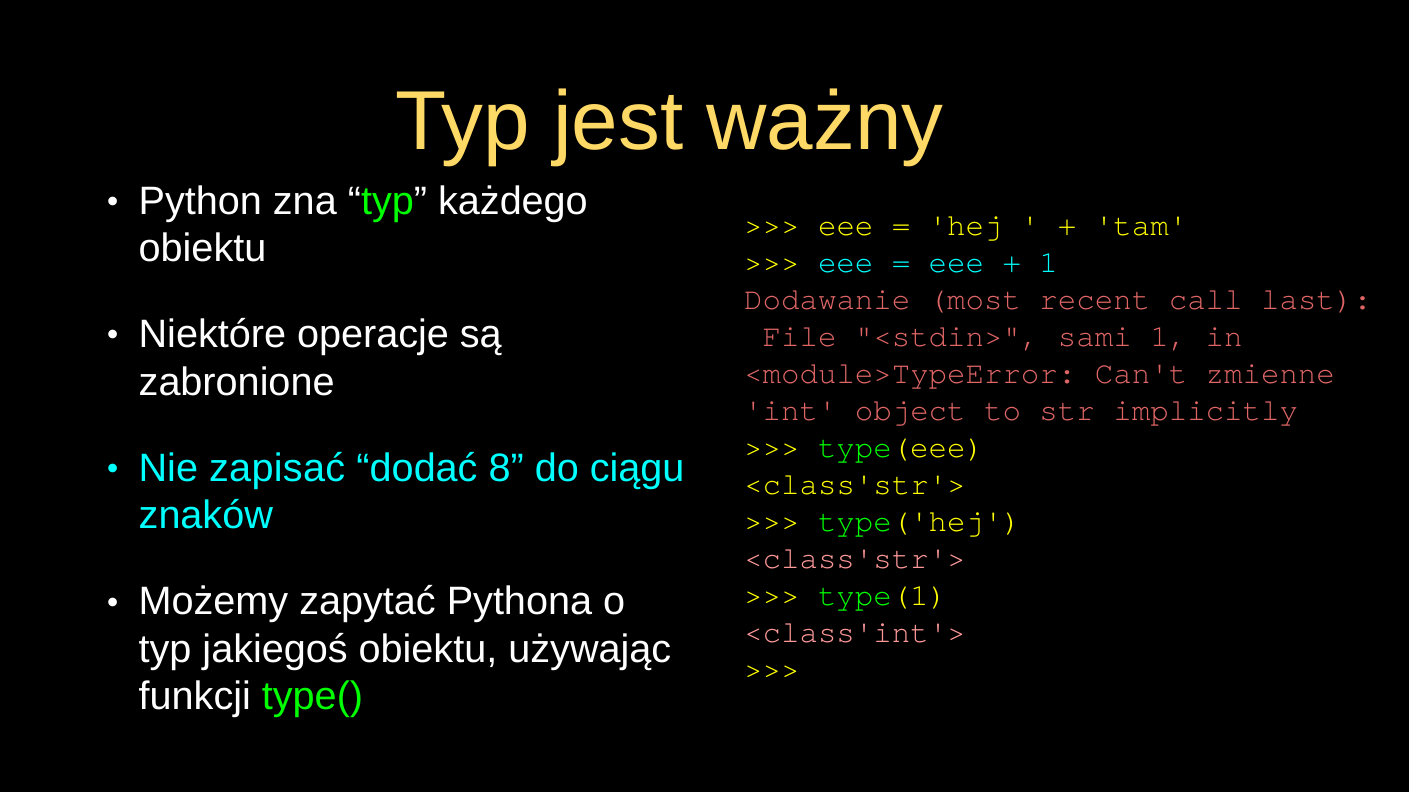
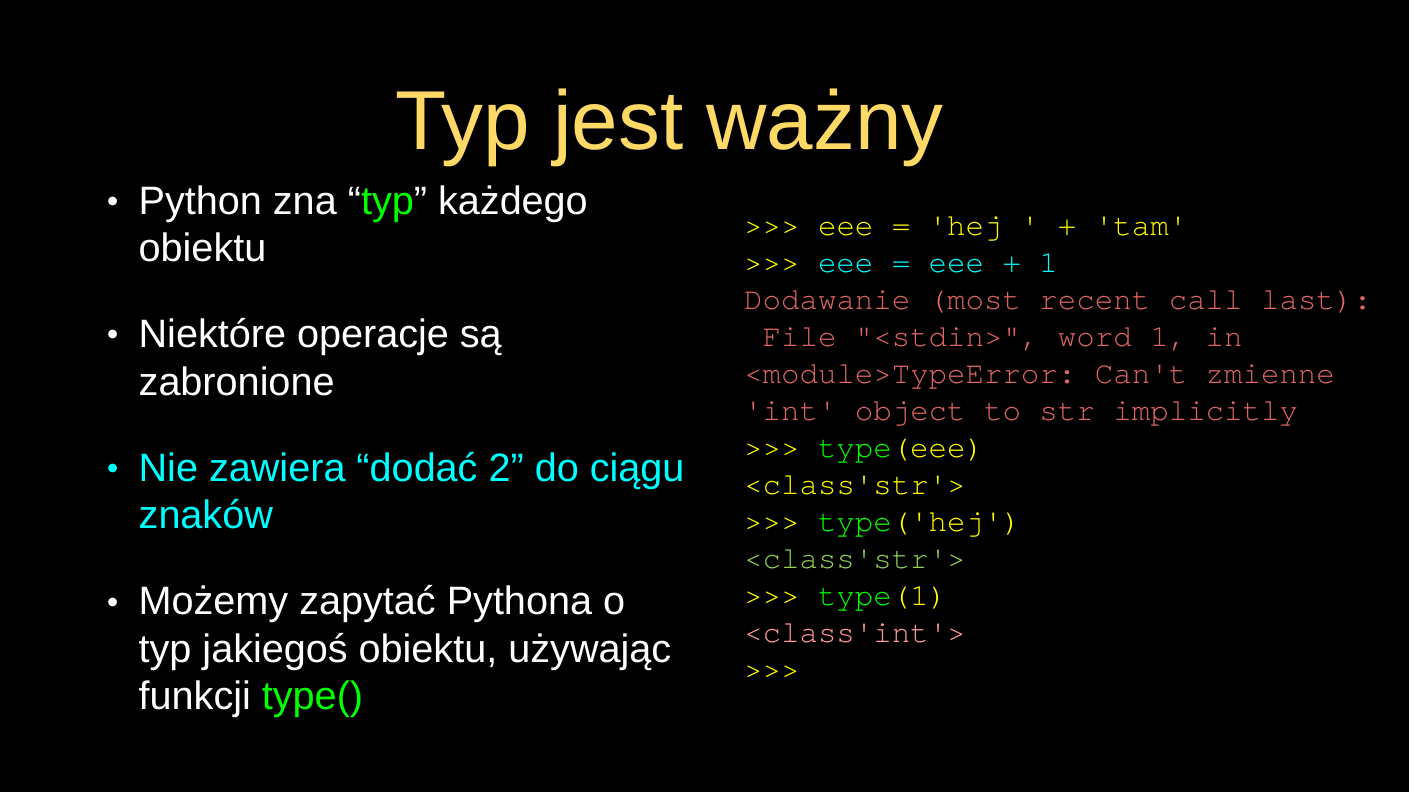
sami: sami -> word
zapisać: zapisać -> zawiera
8: 8 -> 2
<class'str'> at (855, 559) colour: pink -> light green
